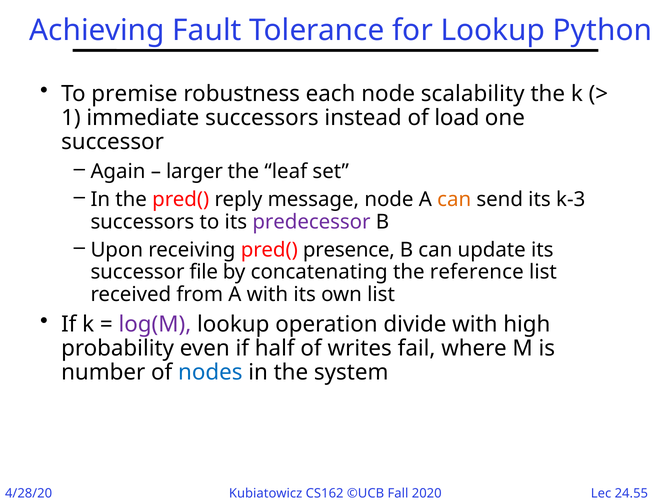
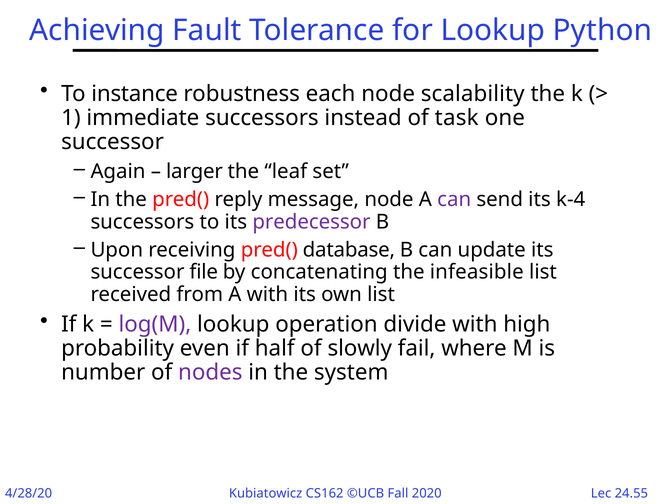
premise: premise -> instance
load: load -> task
can at (454, 199) colour: orange -> purple
k-3: k-3 -> k-4
presence: presence -> database
reference: reference -> infeasible
writes: writes -> slowly
nodes colour: blue -> purple
